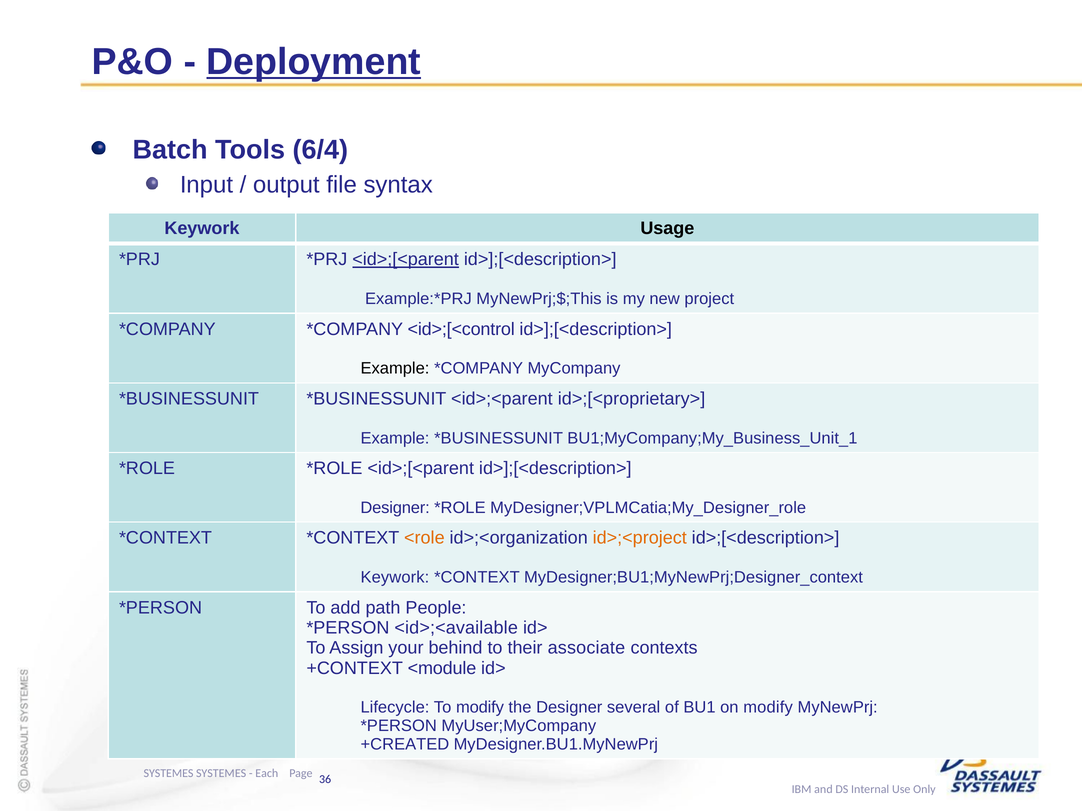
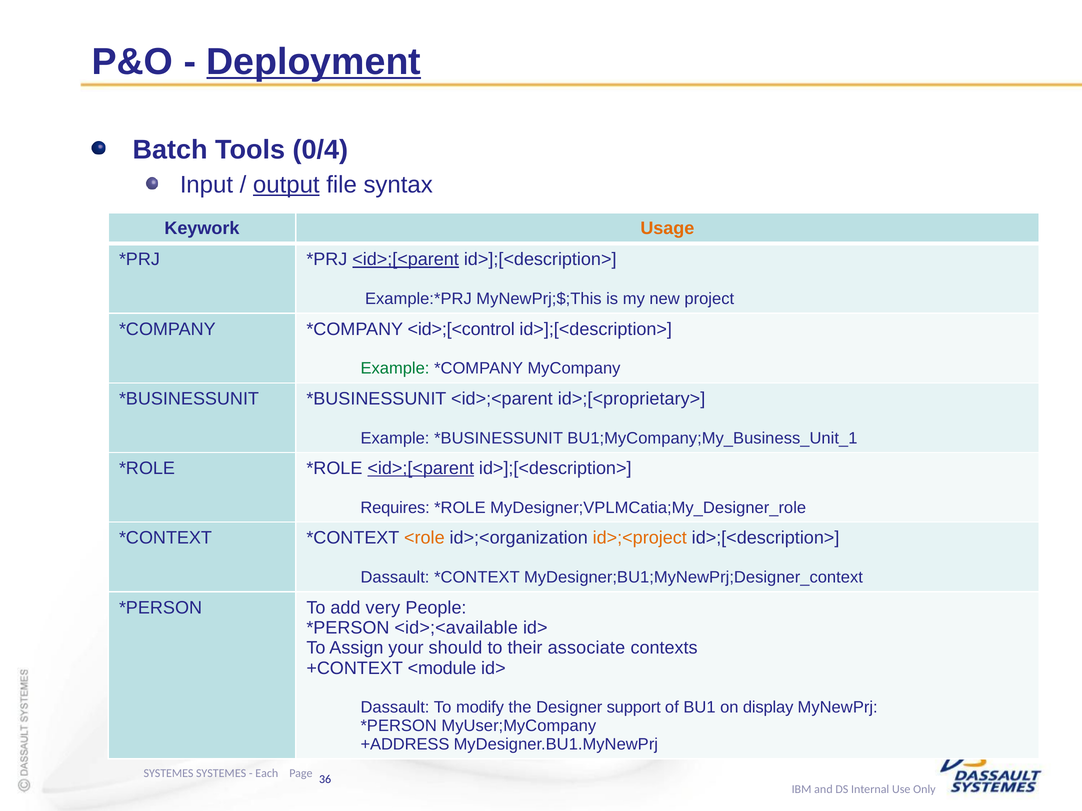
6/4: 6/4 -> 0/4
output underline: none -> present
Usage colour: black -> orange
Example at (395, 369) colour: black -> green
<id>;[<parent at (421, 469) underline: none -> present
Designer at (395, 508): Designer -> Requires
Keywork at (395, 578): Keywork -> Dassault
path: path -> very
behind: behind -> should
Lifecycle at (395, 708): Lifecycle -> Dassault
several: several -> support
on modify: modify -> display
+CREATED: +CREATED -> +ADDRESS
